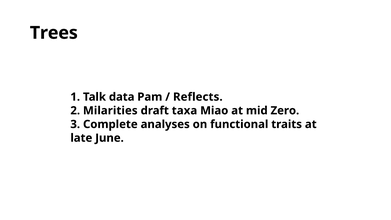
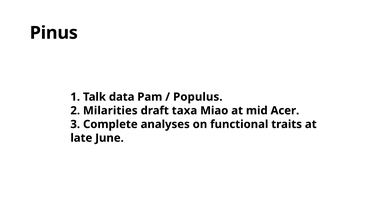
Trees: Trees -> Pinus
Reflects: Reflects -> Populus
Zero: Zero -> Acer
